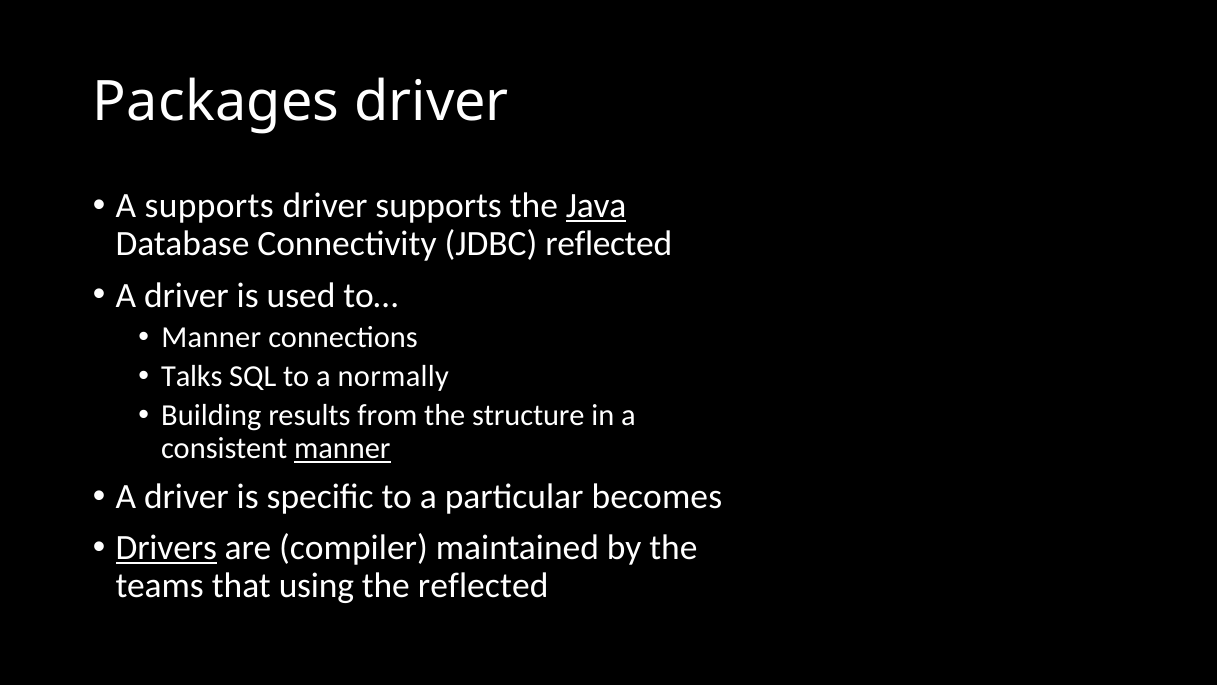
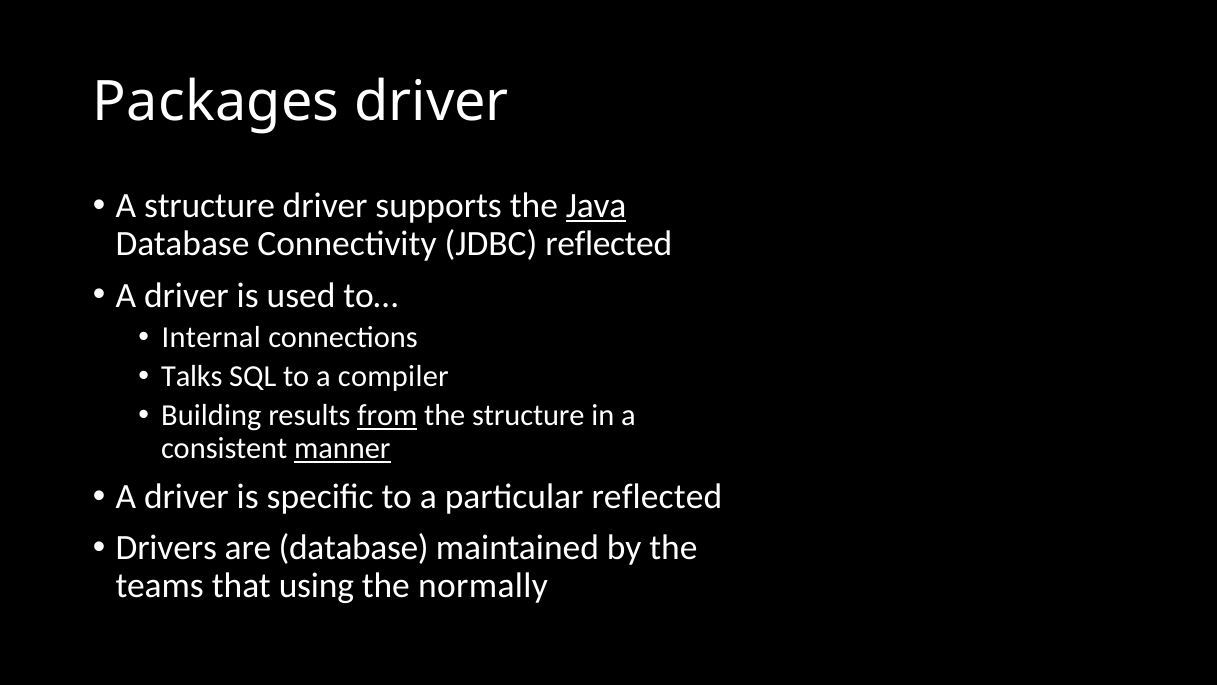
A supports: supports -> structure
Manner at (211, 337): Manner -> Internal
normally: normally -> compiler
from underline: none -> present
particular becomes: becomes -> reflected
Drivers underline: present -> none
are compiler: compiler -> database
the reflected: reflected -> normally
